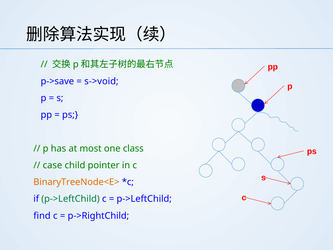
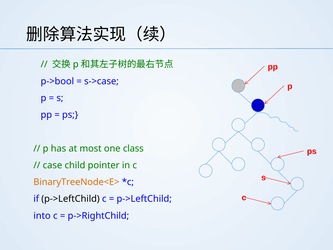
p->save: p->save -> p->bool
s->void: s->void -> s->case
p->LeftChild at (71, 199) colour: green -> black
find: find -> into
